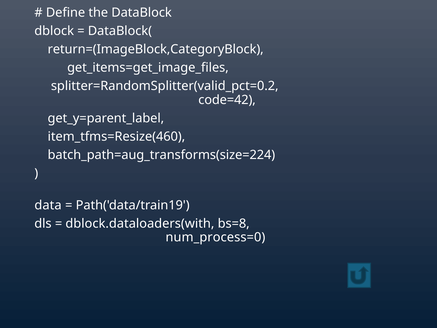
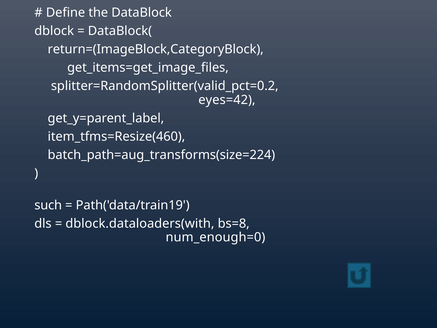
code=42: code=42 -> eyes=42
data: data -> such
num_process=0: num_process=0 -> num_enough=0
